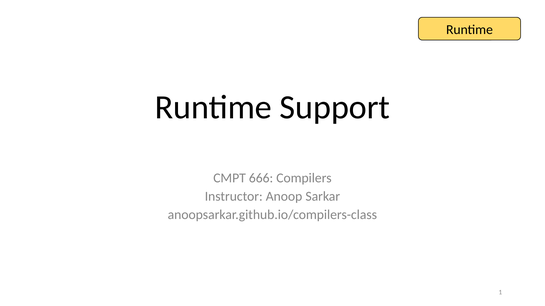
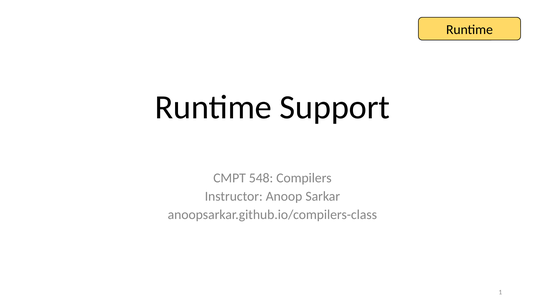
666: 666 -> 548
